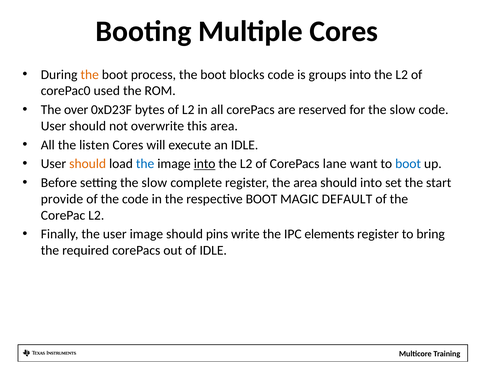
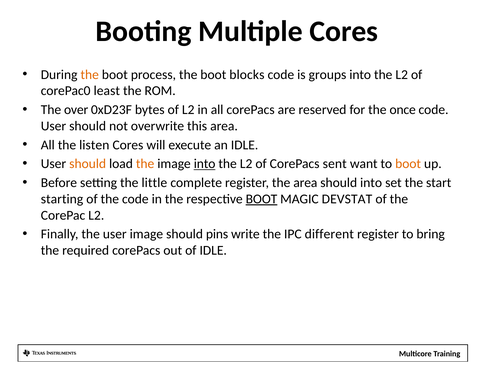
used: used -> least
for the slow: slow -> once
the at (145, 164) colour: blue -> orange
lane: lane -> sent
boot at (408, 164) colour: blue -> orange
setting the slow: slow -> little
provide: provide -> starting
BOOT at (262, 199) underline: none -> present
DEFAULT: DEFAULT -> DEVSTAT
elements: elements -> different
